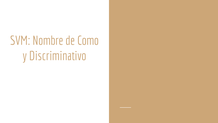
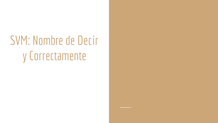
Como: Como -> Decir
Discriminativo: Discriminativo -> Correctamente
